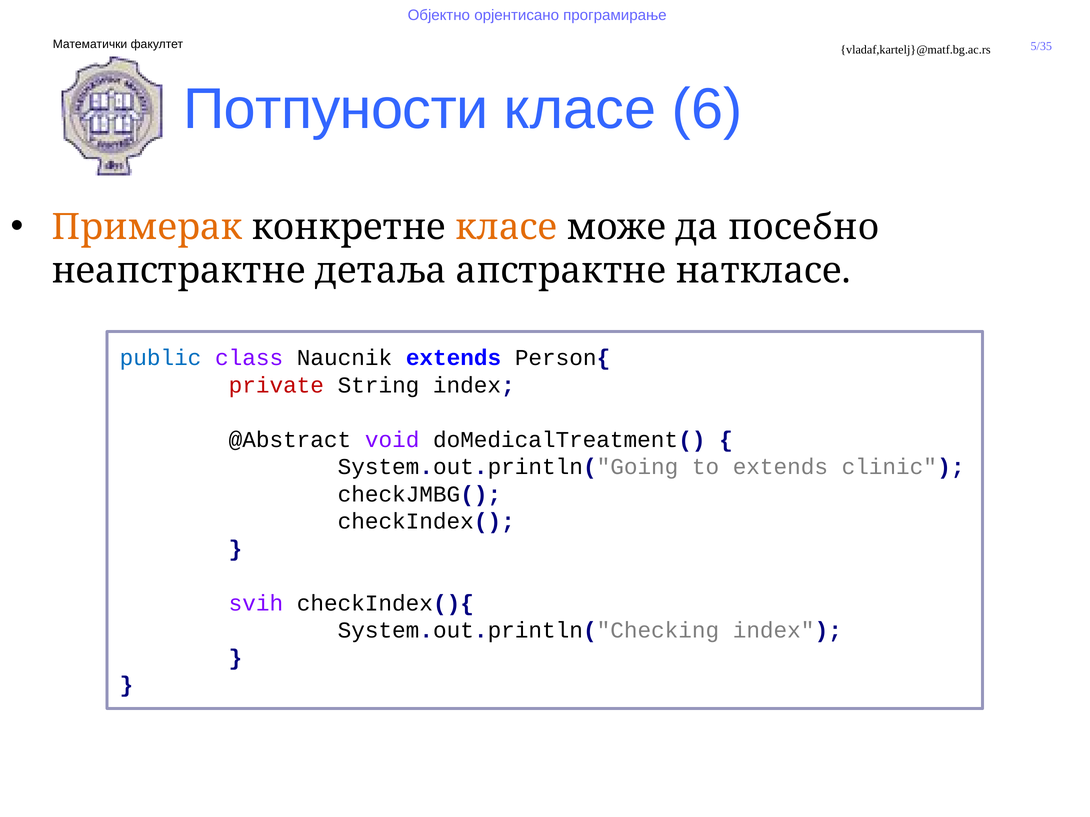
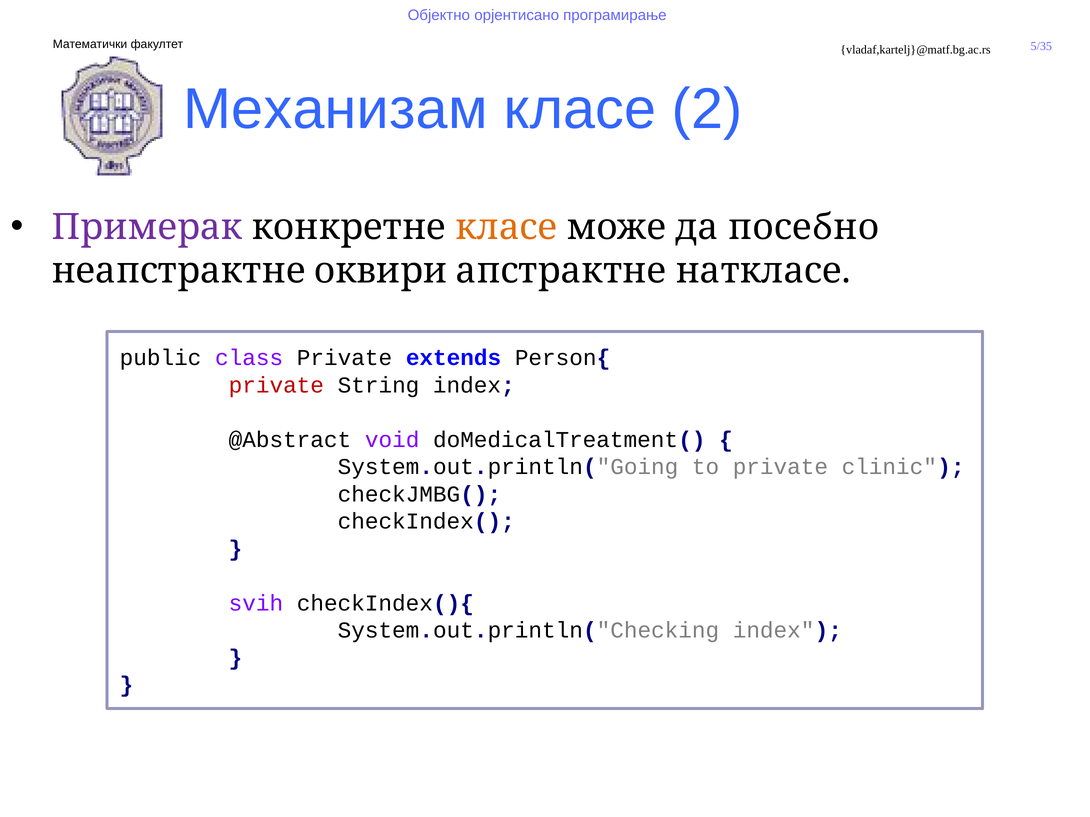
Потпуности: Потпуности -> Механизам
6: 6 -> 2
Примерак colour: orange -> purple
детаља: детаља -> оквири
public colour: blue -> black
class Naucnik: Naucnik -> Private
to extends: extends -> private
